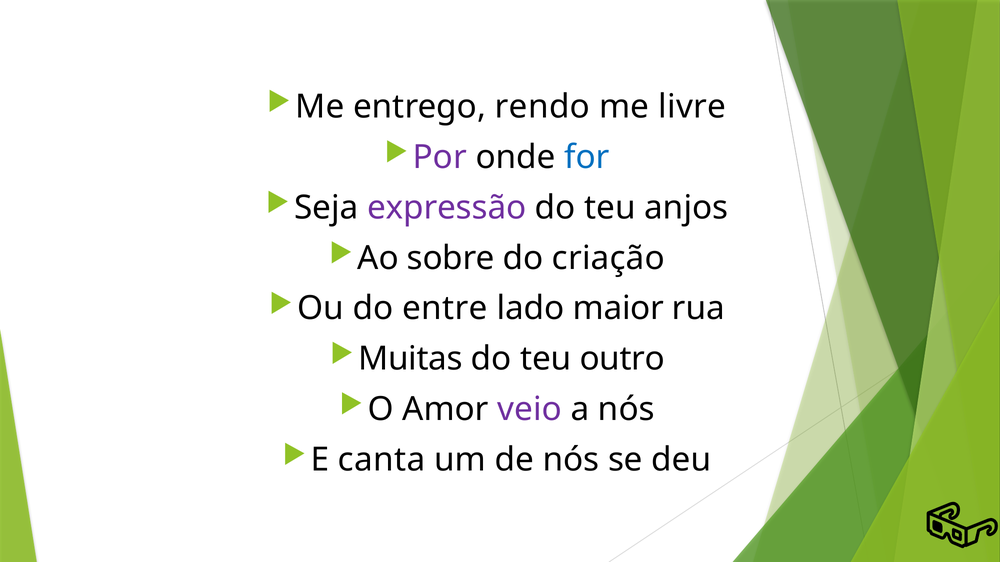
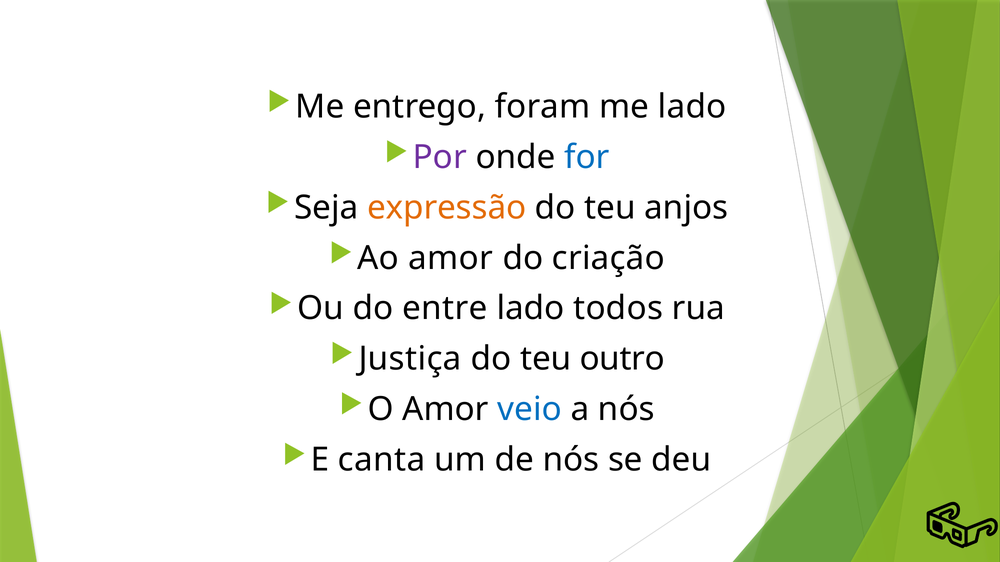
rendo: rendo -> foram
me livre: livre -> lado
expressão colour: purple -> orange
Ao sobre: sobre -> amor
maior: maior -> todos
Muitas: Muitas -> Justiça
veio colour: purple -> blue
